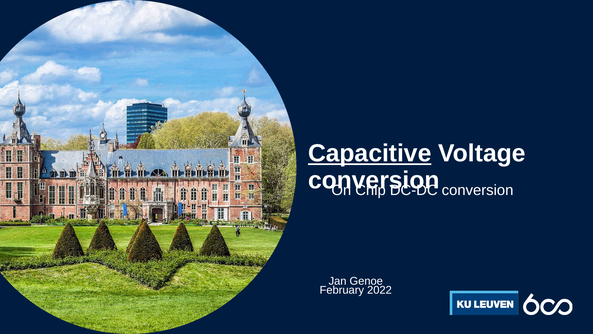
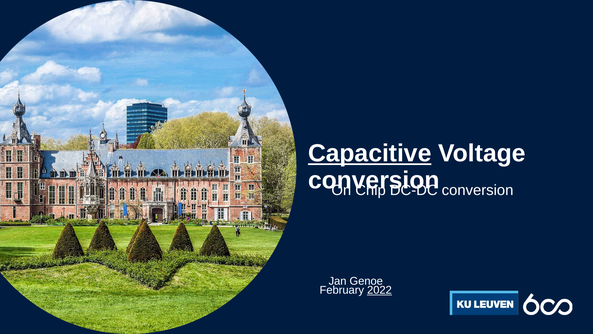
2022 underline: none -> present
